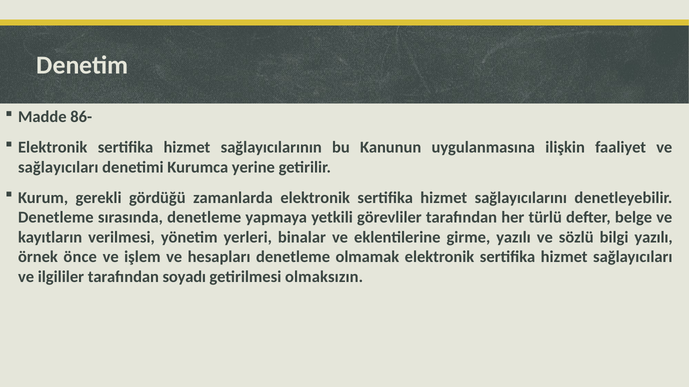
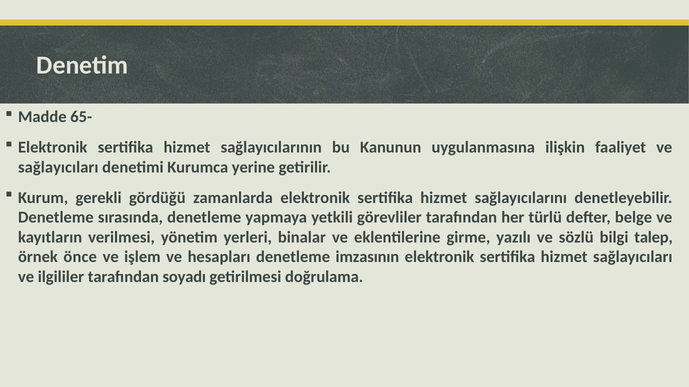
86-: 86- -> 65-
bilgi yazılı: yazılı -> talep
olmamak: olmamak -> imzasının
olmaksızın: olmaksızın -> doğrulama
